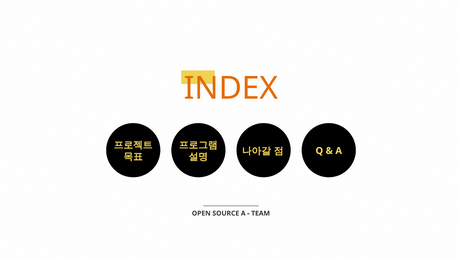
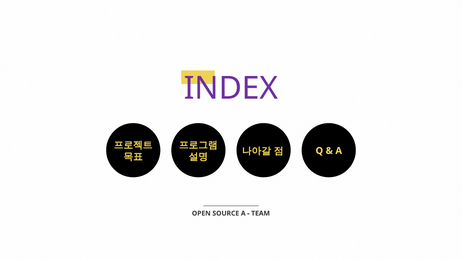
INDEX colour: orange -> purple
